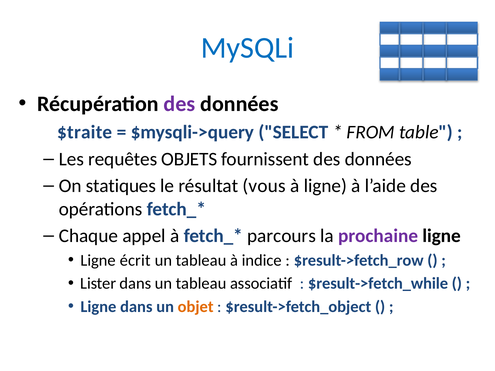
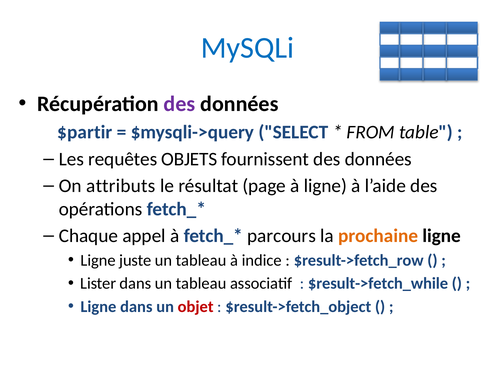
$traite: $traite -> $partir
statiques: statiques -> attributs
vous: vous -> page
prochaine colour: purple -> orange
écrit: écrit -> juste
objet colour: orange -> red
